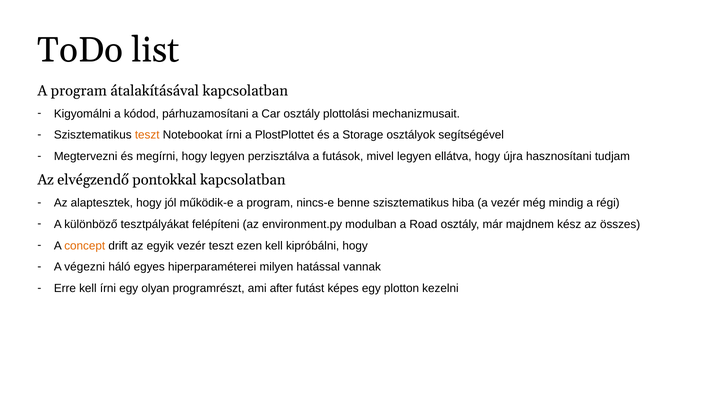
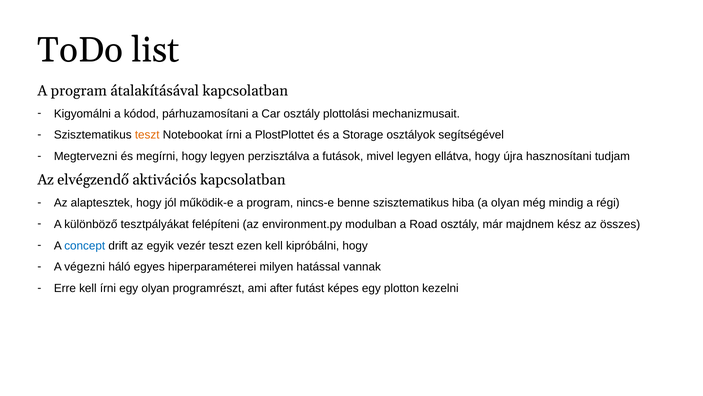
pontokkal: pontokkal -> aktivációs
a vezér: vezér -> olyan
concept colour: orange -> blue
